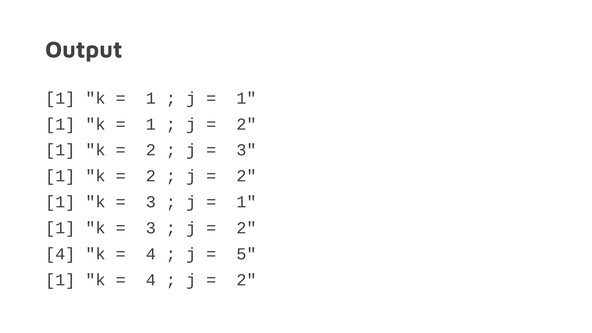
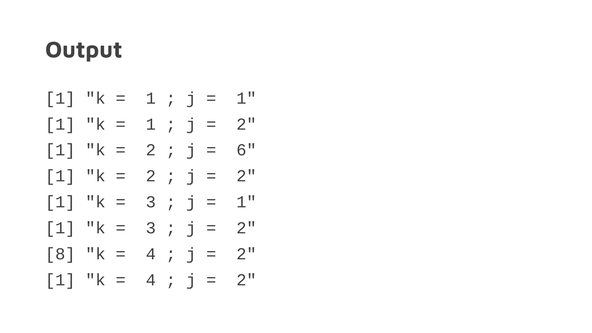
3 at (246, 150): 3 -> 6
4 at (60, 254): 4 -> 8
5 at (246, 254): 5 -> 2
